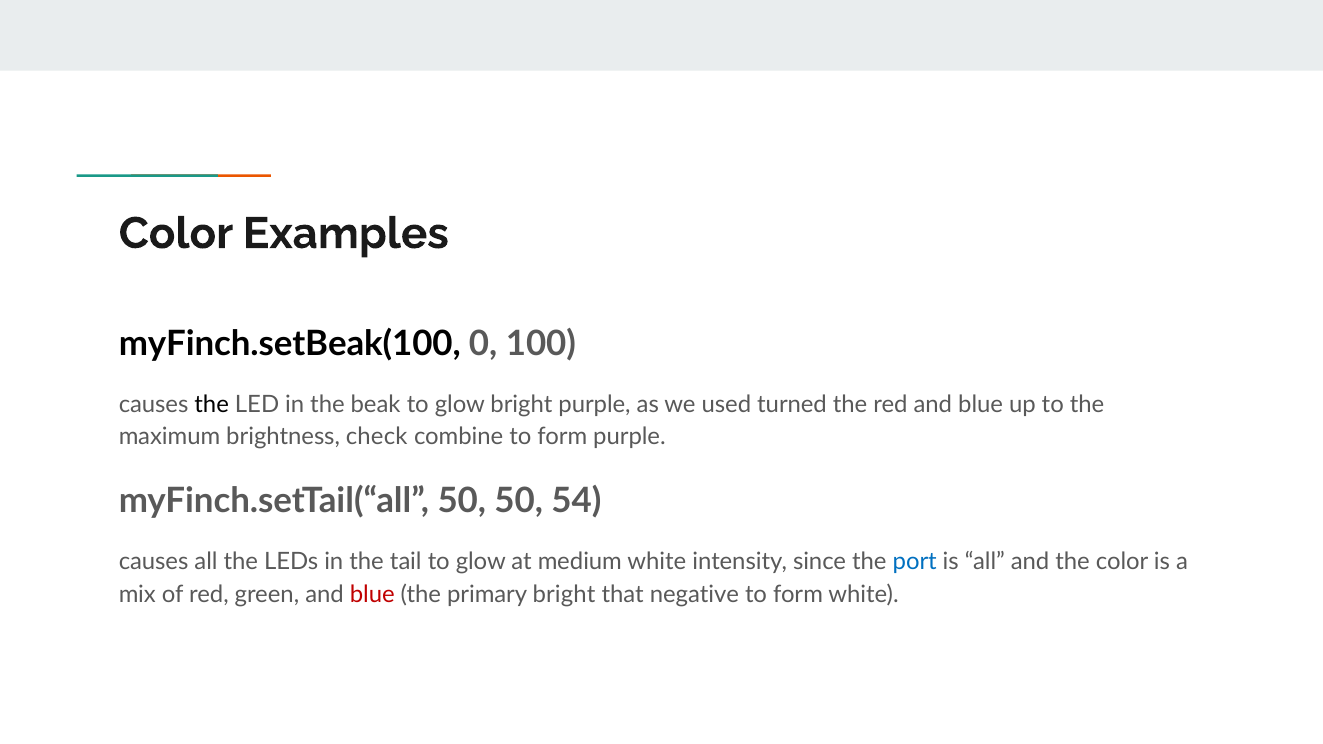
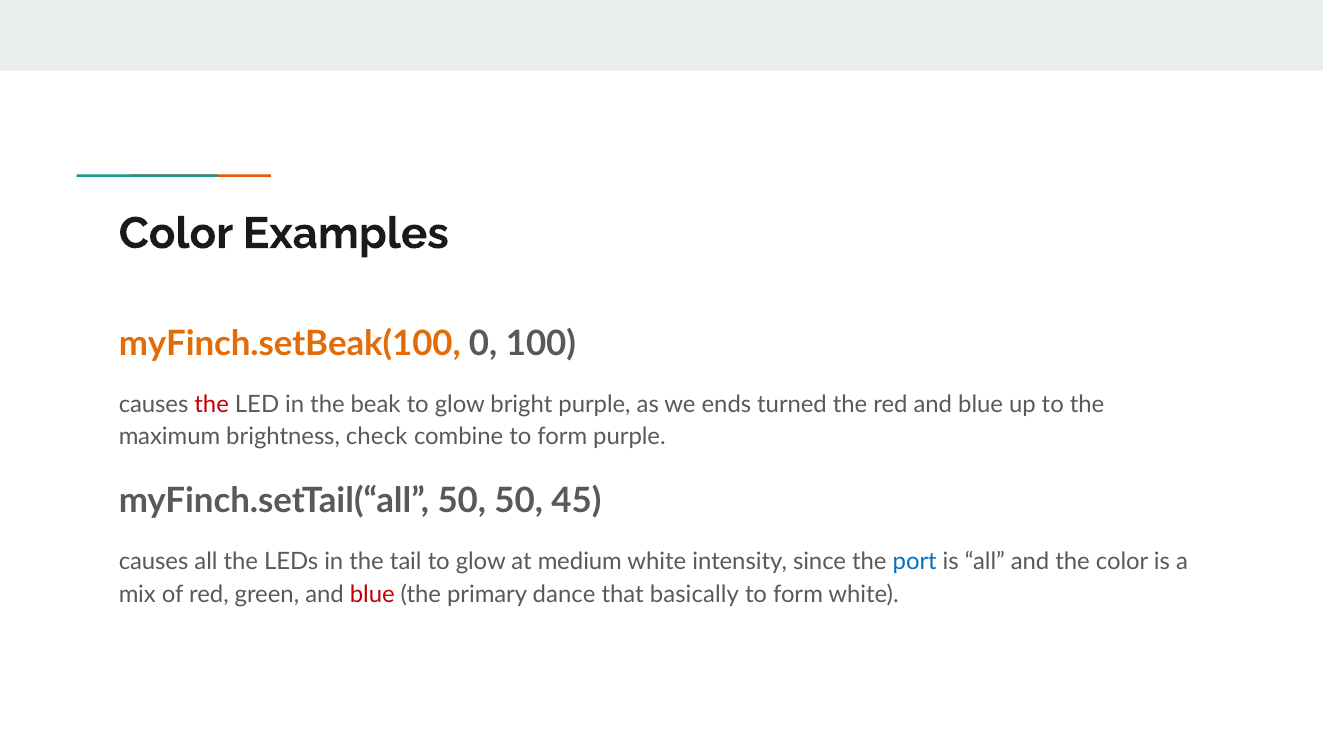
myFinch.setBeak(100 colour: black -> orange
the at (212, 404) colour: black -> red
used: used -> ends
54: 54 -> 45
primary bright: bright -> dance
negative: negative -> basically
